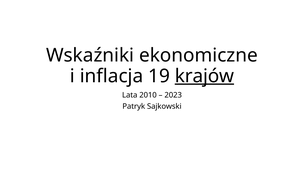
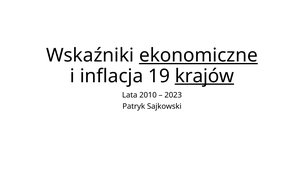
ekonomiczne underline: none -> present
